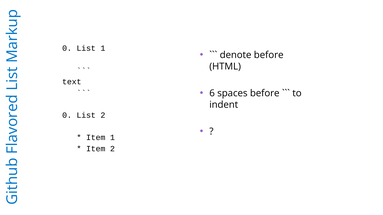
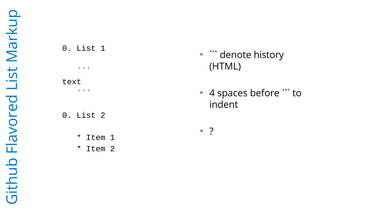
denote before: before -> history
6: 6 -> 4
